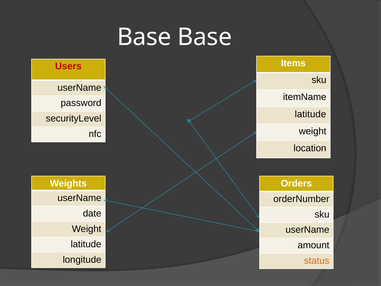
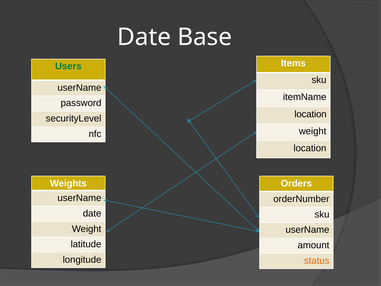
Base at (144, 37): Base -> Date
Users colour: red -> green
latitude at (310, 114): latitude -> location
